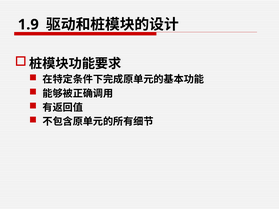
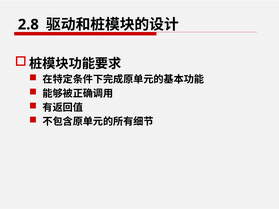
1.9: 1.9 -> 2.8
